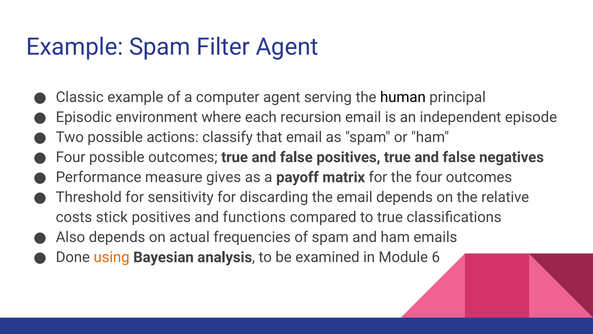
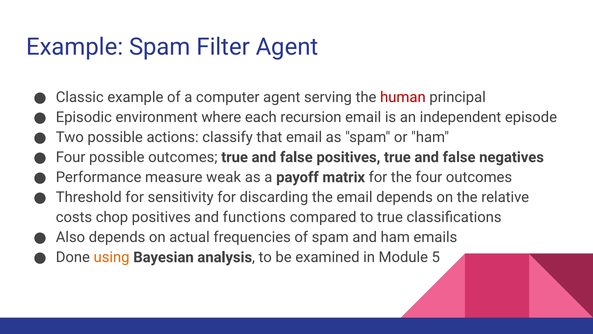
human colour: black -> red
gives: gives -> weak
stick: stick -> chop
6: 6 -> 5
